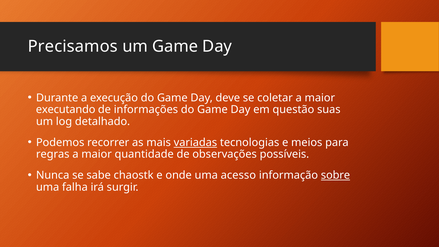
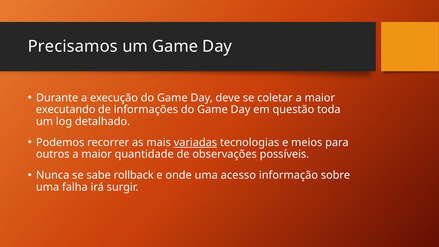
suas: suas -> toda
regras: regras -> outros
chaostk: chaostk -> rollback
sobre underline: present -> none
